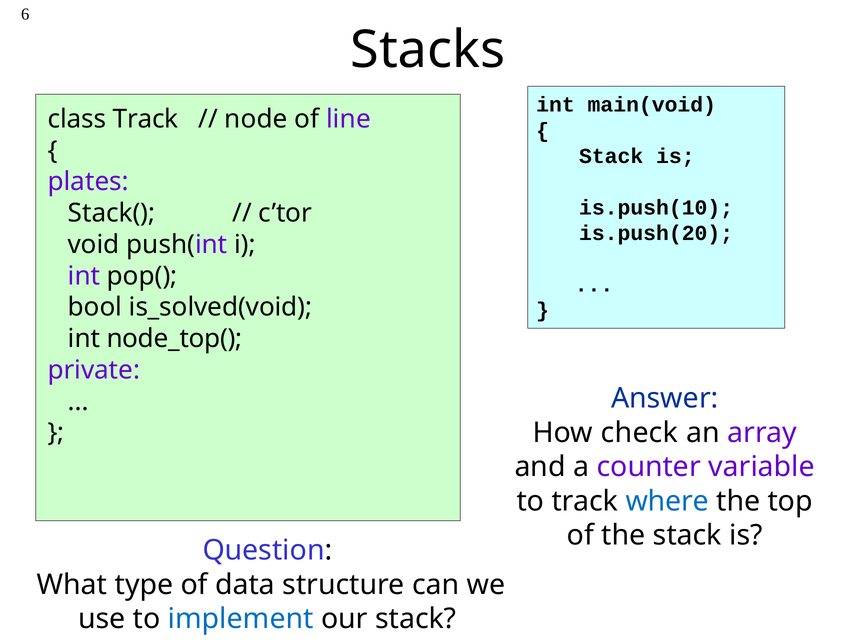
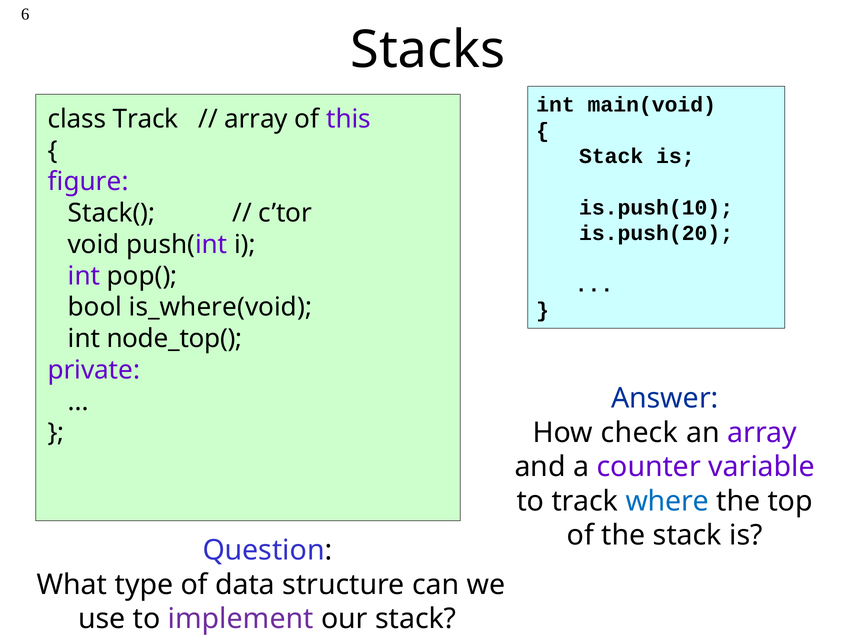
node at (256, 119): node -> array
line: line -> this
plates: plates -> figure
is_solved(void: is_solved(void -> is_where(void
implement colour: blue -> purple
